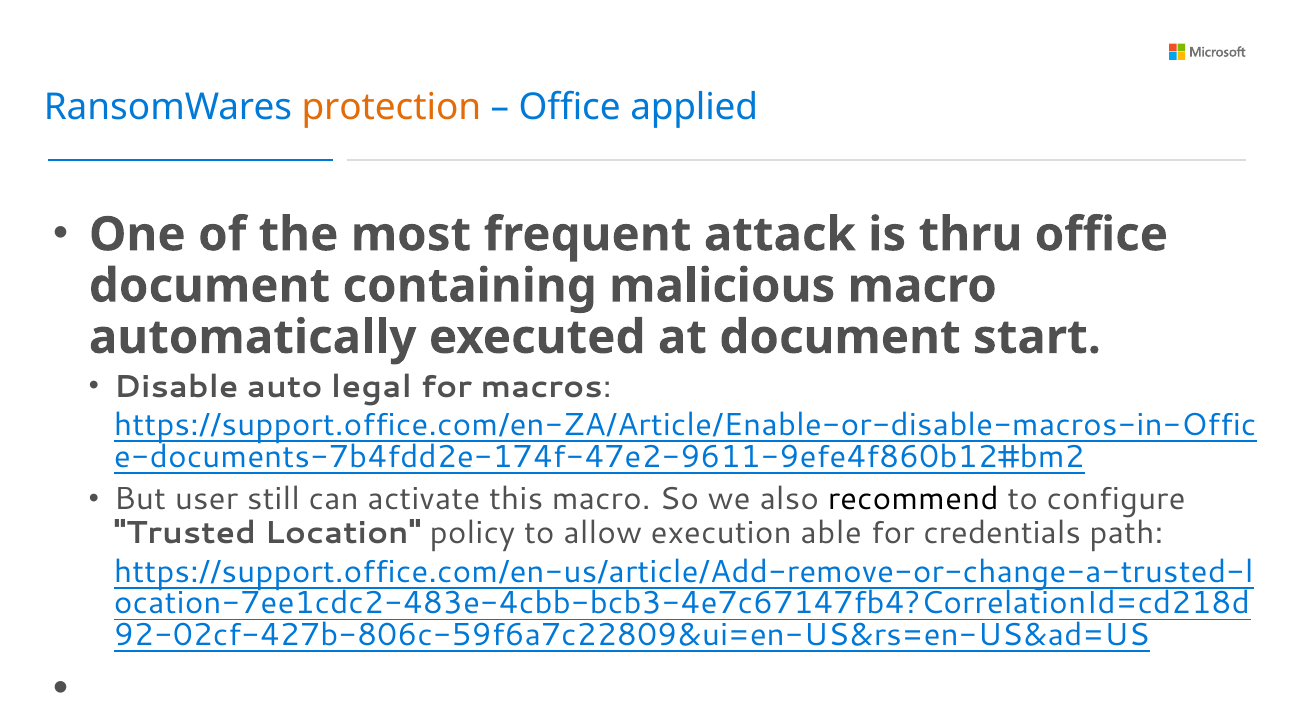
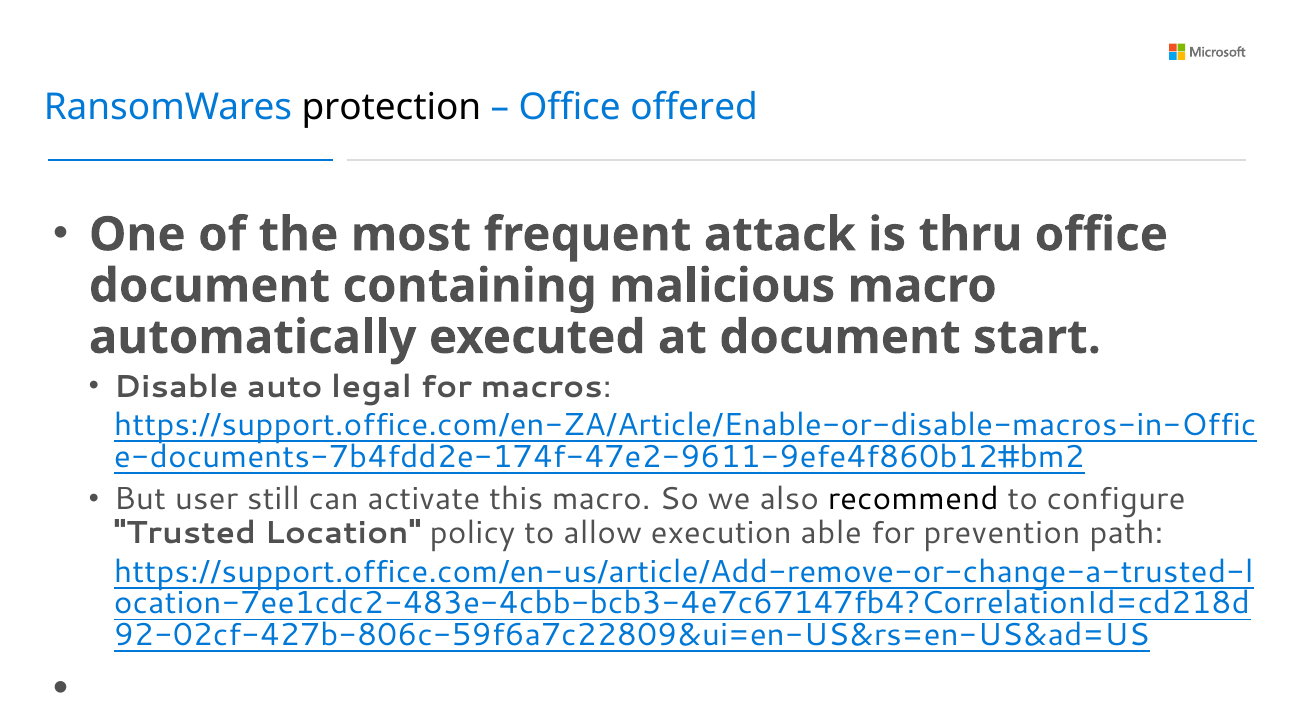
protection colour: orange -> black
applied: applied -> offered
credentials: credentials -> prevention
